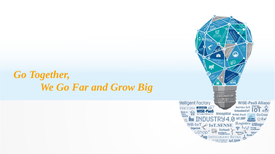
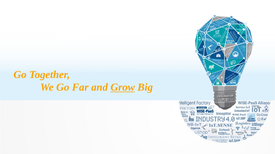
Grow underline: none -> present
